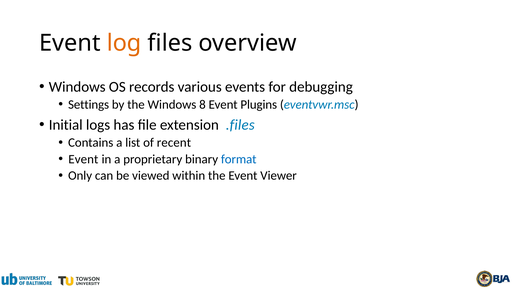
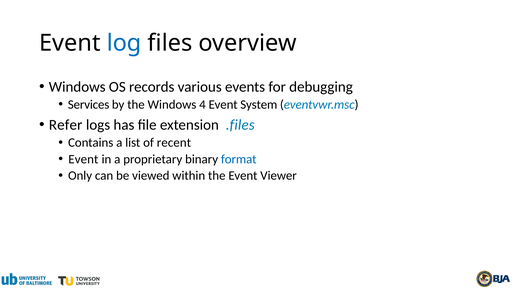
log colour: orange -> blue
Settings: Settings -> Services
8: 8 -> 4
Plugins: Plugins -> System
Initial: Initial -> Refer
